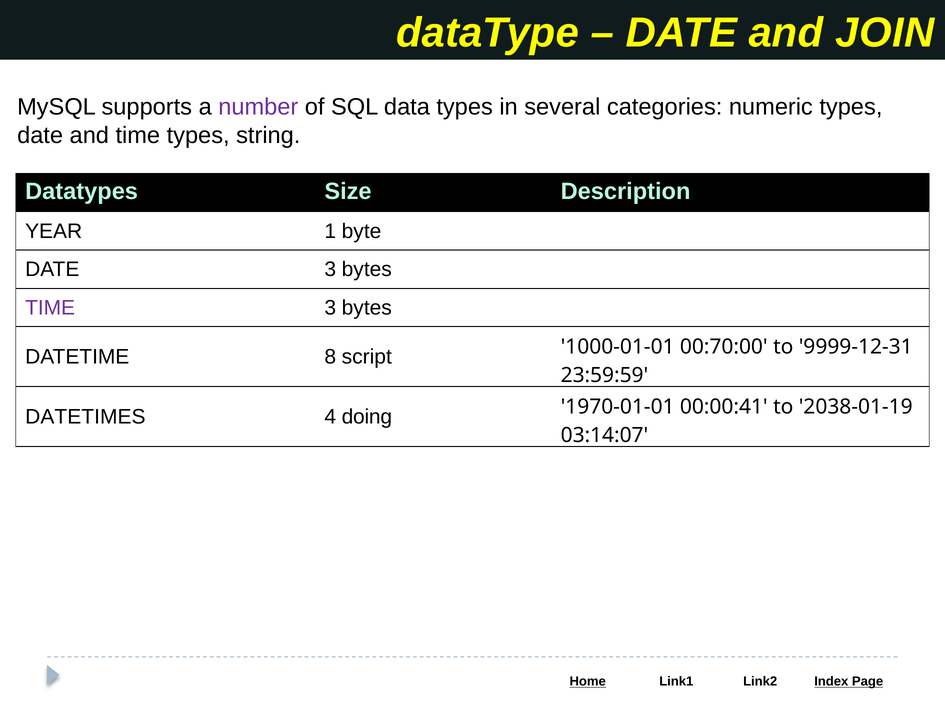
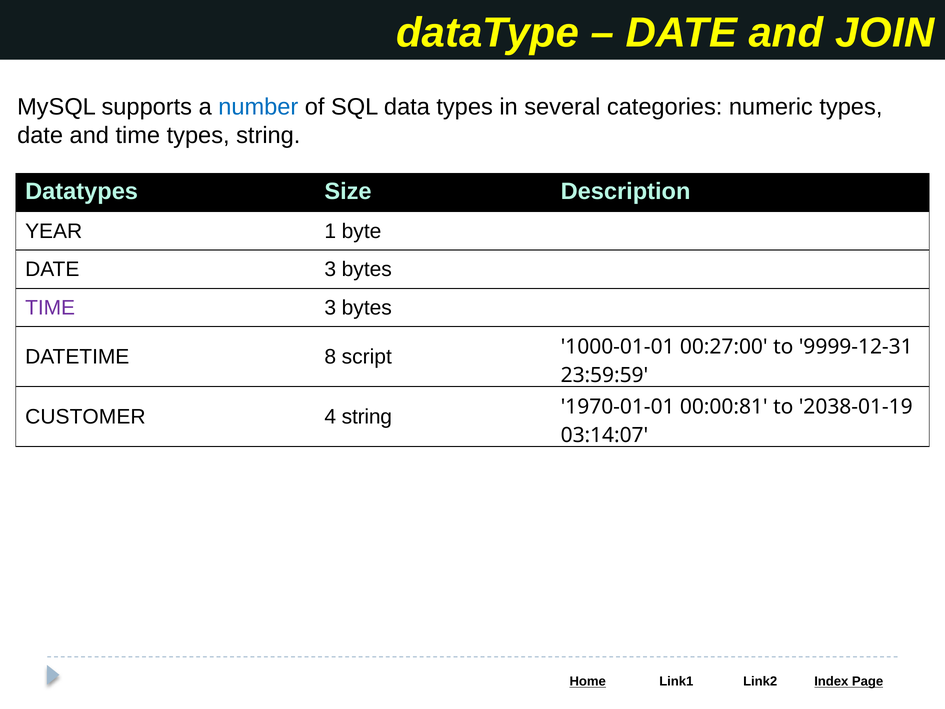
number colour: purple -> blue
00:70:00: 00:70:00 -> 00:27:00
DATETIMES: DATETIMES -> CUSTOMER
4 doing: doing -> string
00:00:41: 00:00:41 -> 00:00:81
